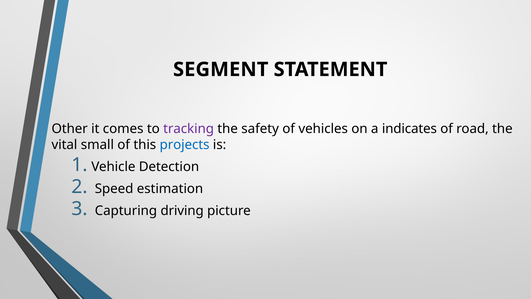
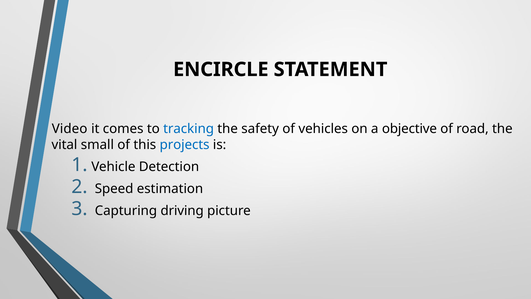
SEGMENT: SEGMENT -> ENCIRCLE
Other: Other -> Video
tracking colour: purple -> blue
indicates: indicates -> objective
